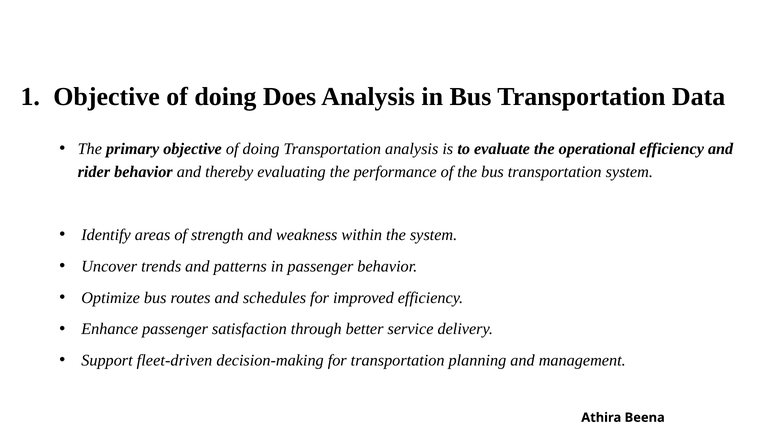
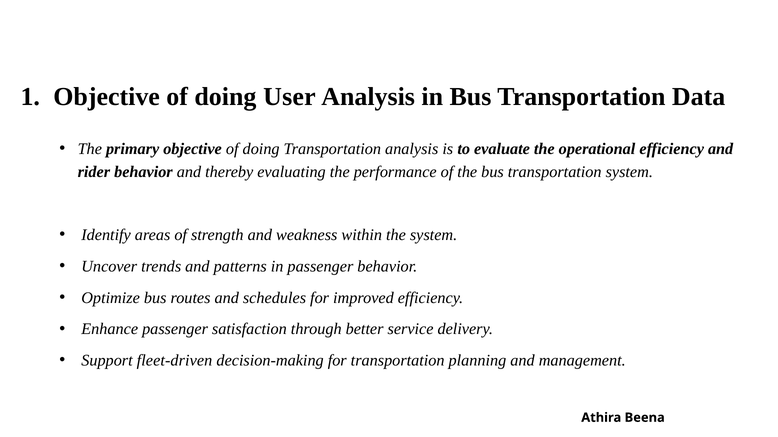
Does: Does -> User
